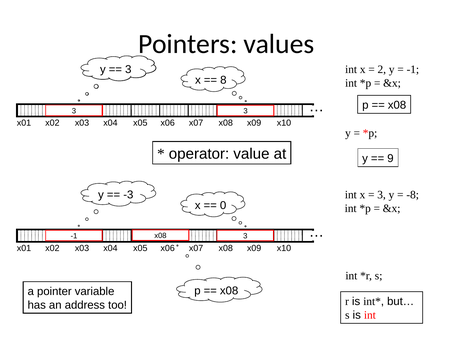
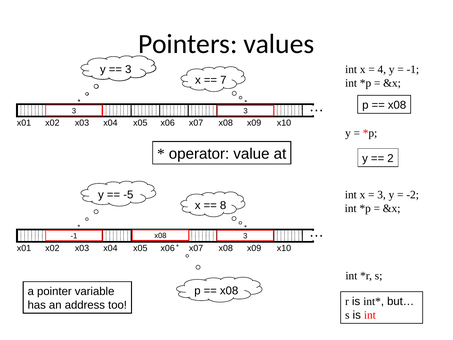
2: 2 -> 4
8: 8 -> 7
9: 9 -> 2
-3: -3 -> -5
-8: -8 -> -2
0: 0 -> 8
